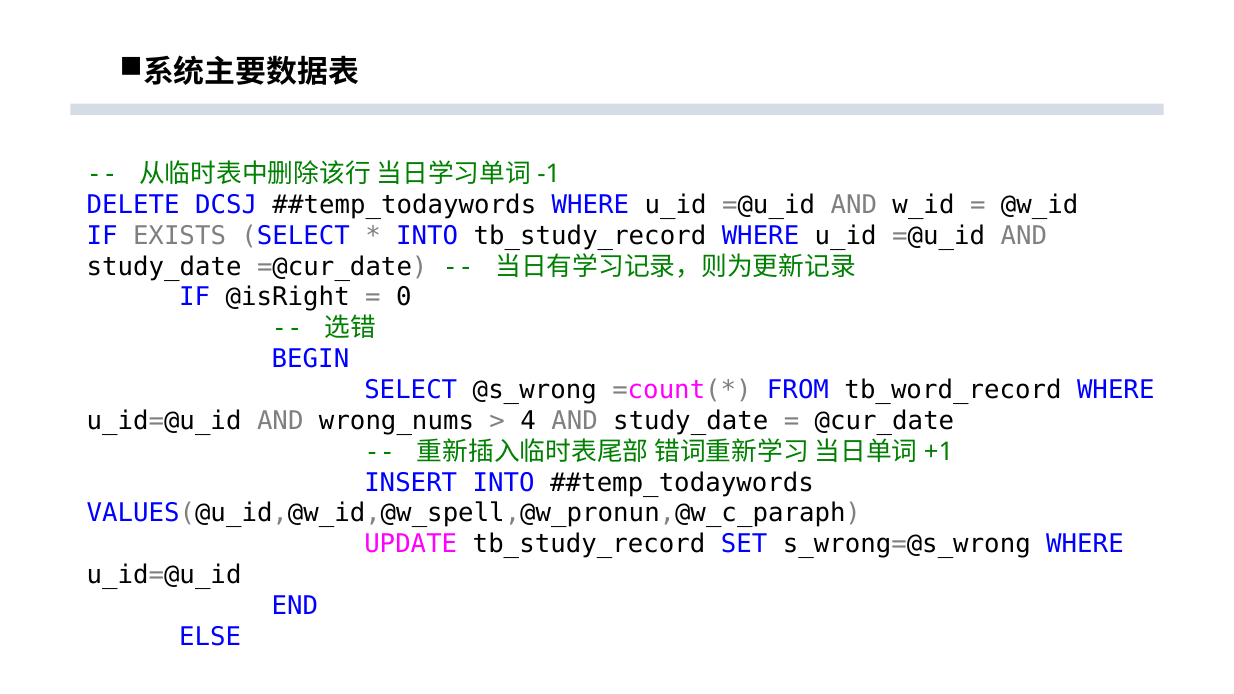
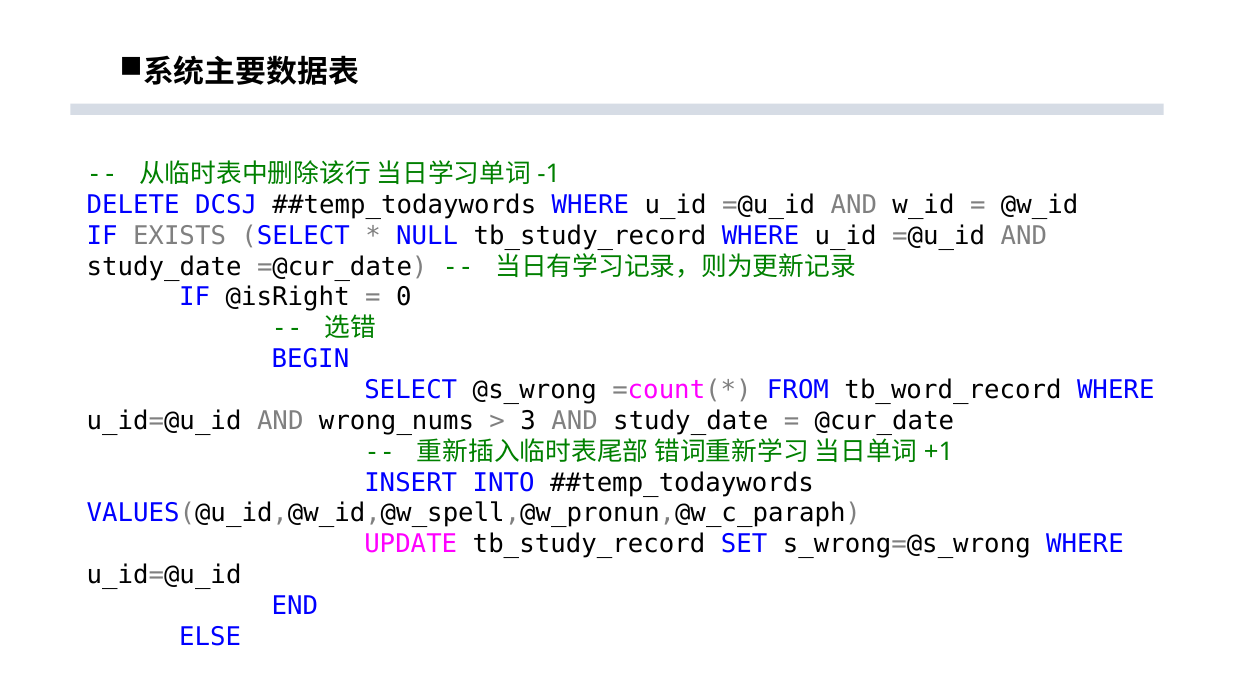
INTO at (427, 236): INTO -> NULL
4: 4 -> 3
